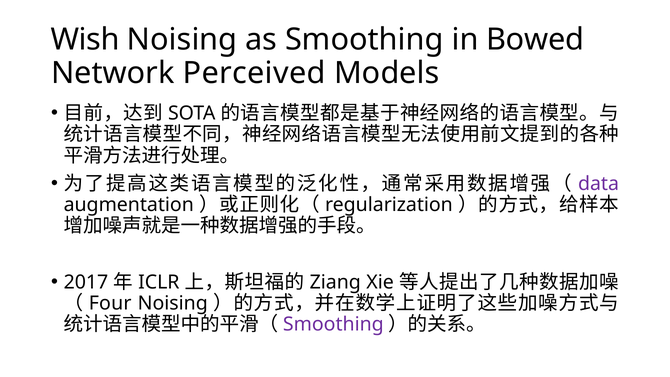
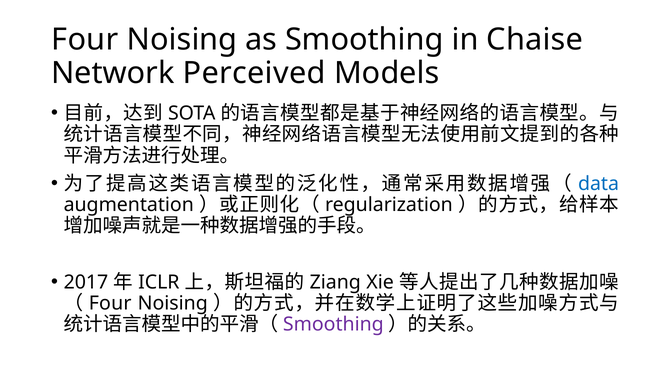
Wish at (85, 40): Wish -> Four
Bowed: Bowed -> Chaise
data colour: purple -> blue
